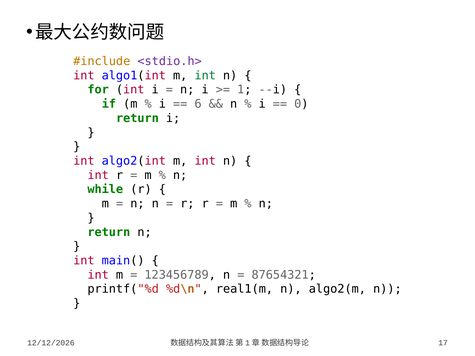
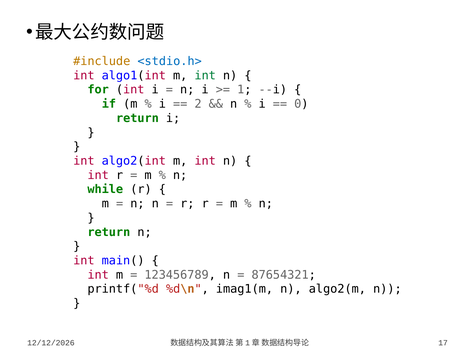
<stdio.h> colour: purple -> blue
6: 6 -> 2
real1(m: real1(m -> imag1(m
